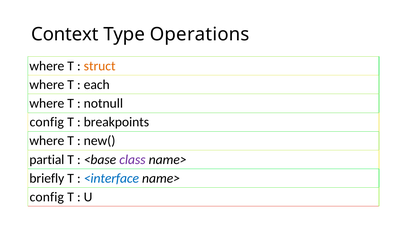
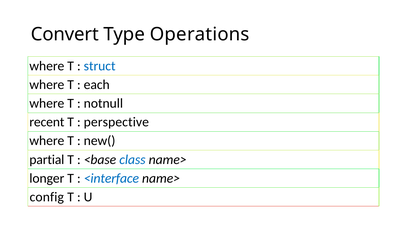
Context: Context -> Convert
struct colour: orange -> blue
config at (47, 122): config -> recent
breakpoints: breakpoints -> perspective
class colour: purple -> blue
briefly: briefly -> longer
